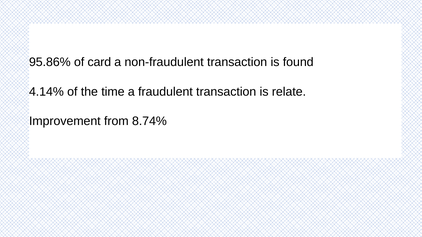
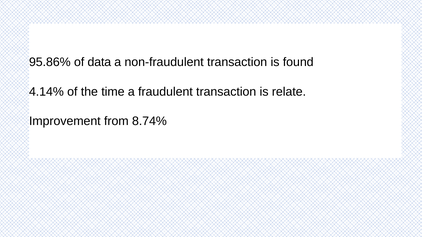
card: card -> data
